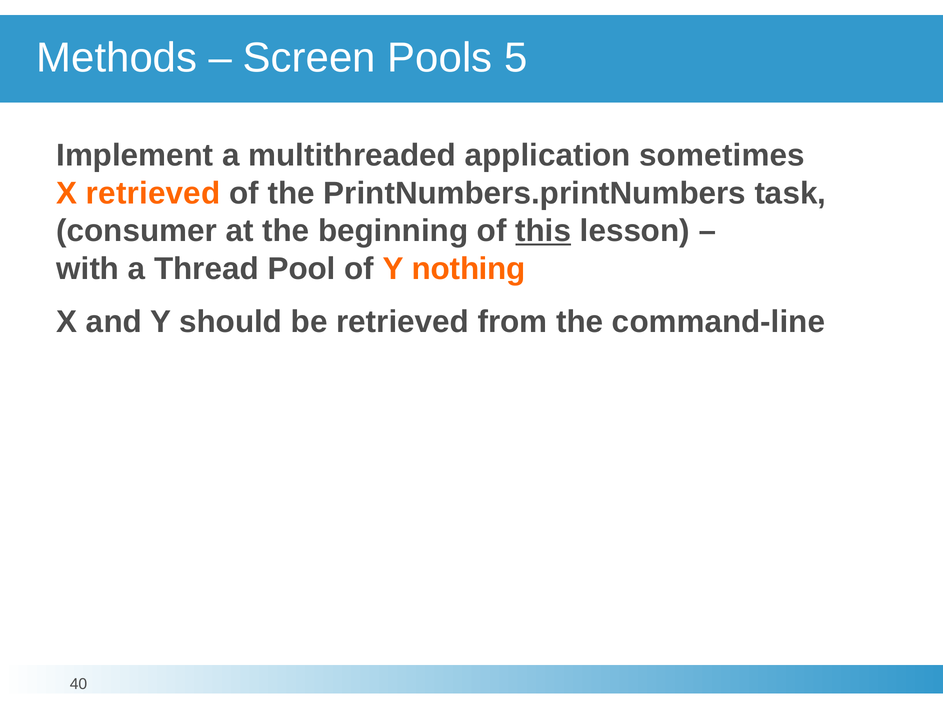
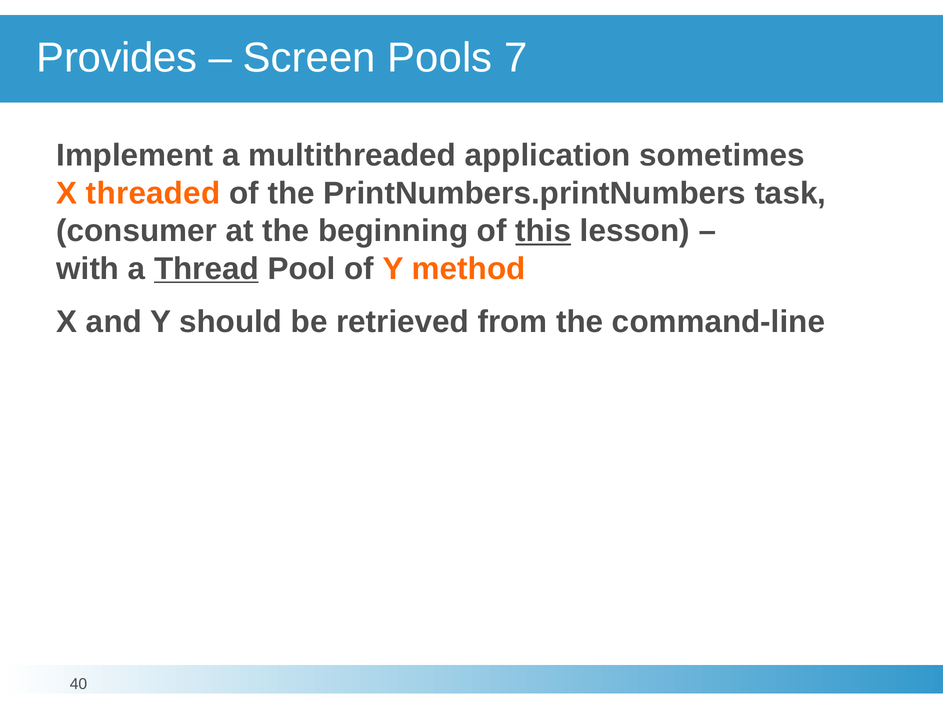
Methods: Methods -> Provides
5: 5 -> 7
X retrieved: retrieved -> threaded
Thread underline: none -> present
nothing: nothing -> method
